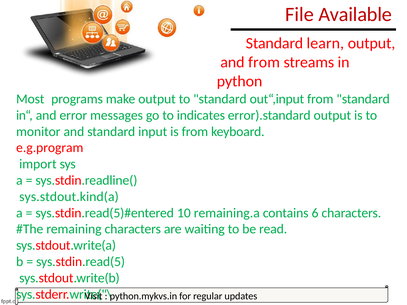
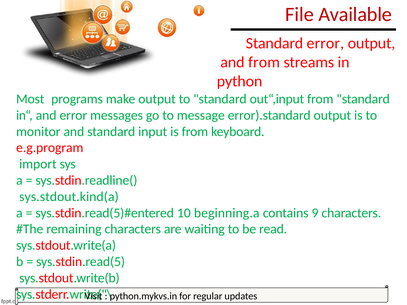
Standard learn: learn -> error
to indicates: indicates -> message
remaining.a: remaining.a -> beginning.a
6: 6 -> 9
